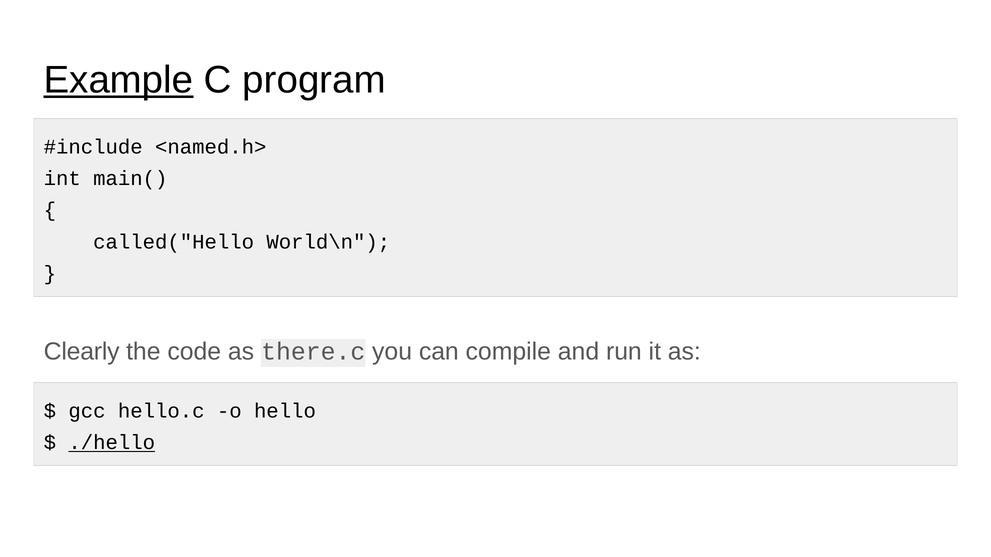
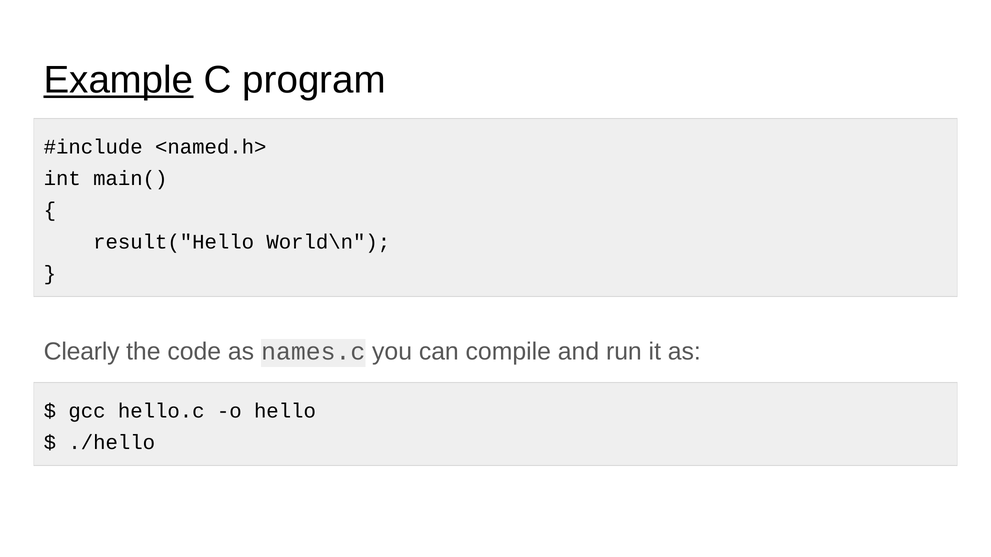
called("Hello: called("Hello -> result("Hello
there.c: there.c -> names.c
./hello underline: present -> none
